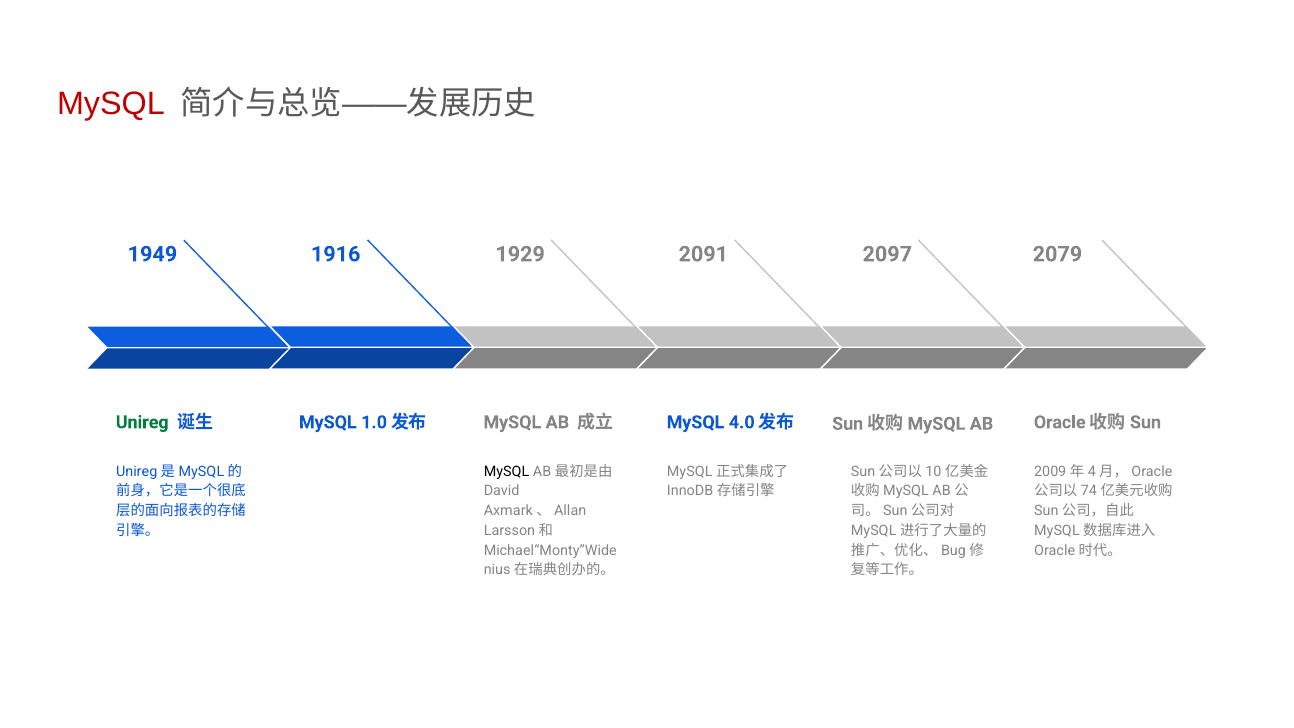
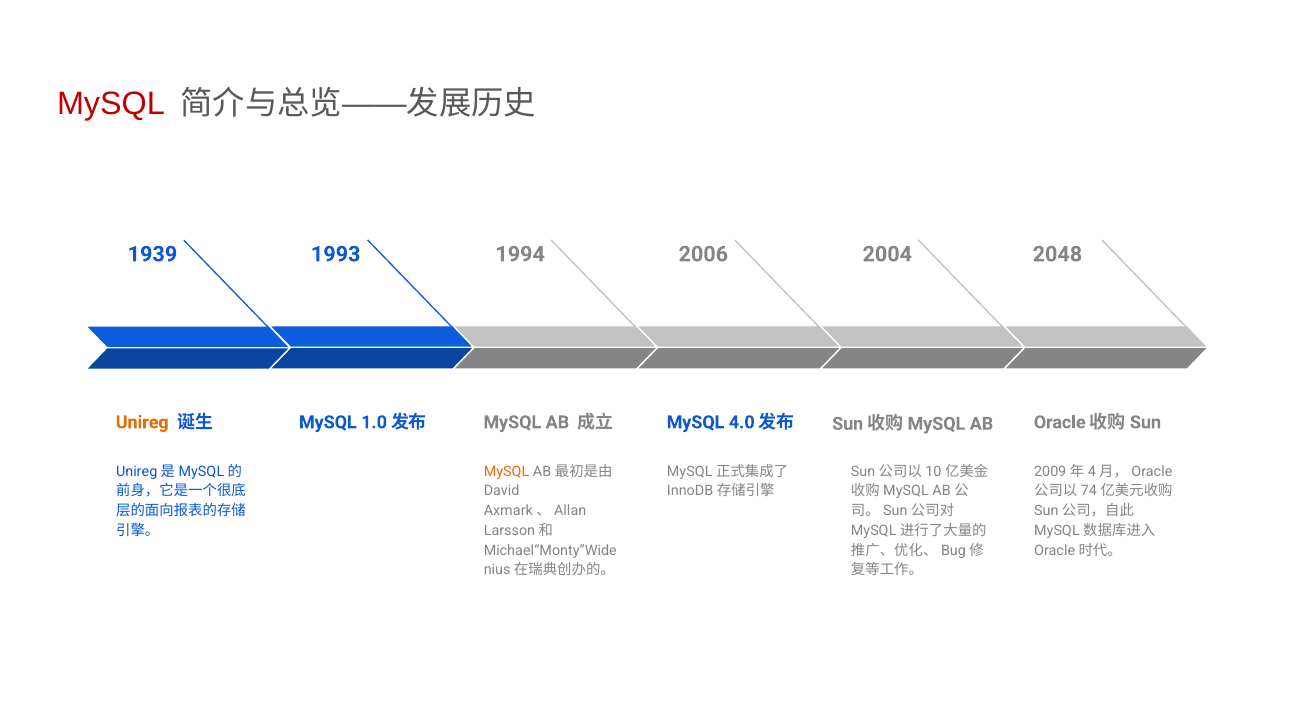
1949: 1949 -> 1939
1916: 1916 -> 1993
1929: 1929 -> 1994
2091: 2091 -> 2006
2097: 2097 -> 2004
2079: 2079 -> 2048
Unireg colour: green -> orange
MySQL at (507, 471) colour: black -> orange
